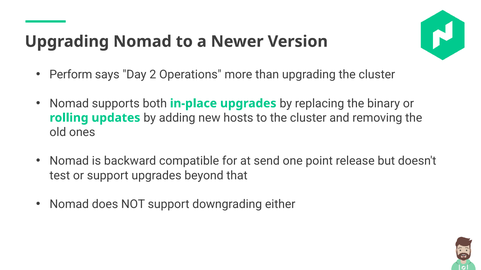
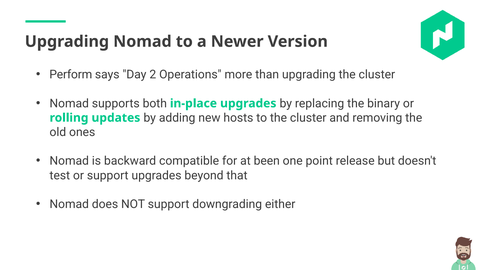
send: send -> been
